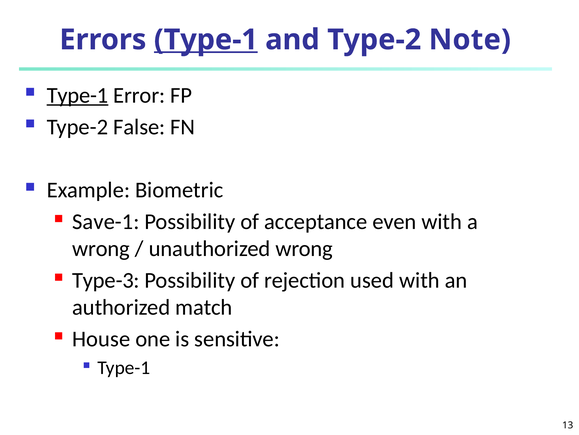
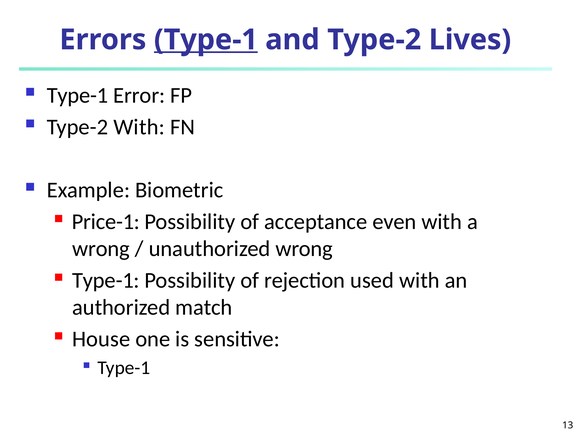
Note: Note -> Lives
Type-1 at (78, 95) underline: present -> none
Type-2 False: False -> With
Save-1: Save-1 -> Price-1
Type-3 at (106, 280): Type-3 -> Type-1
